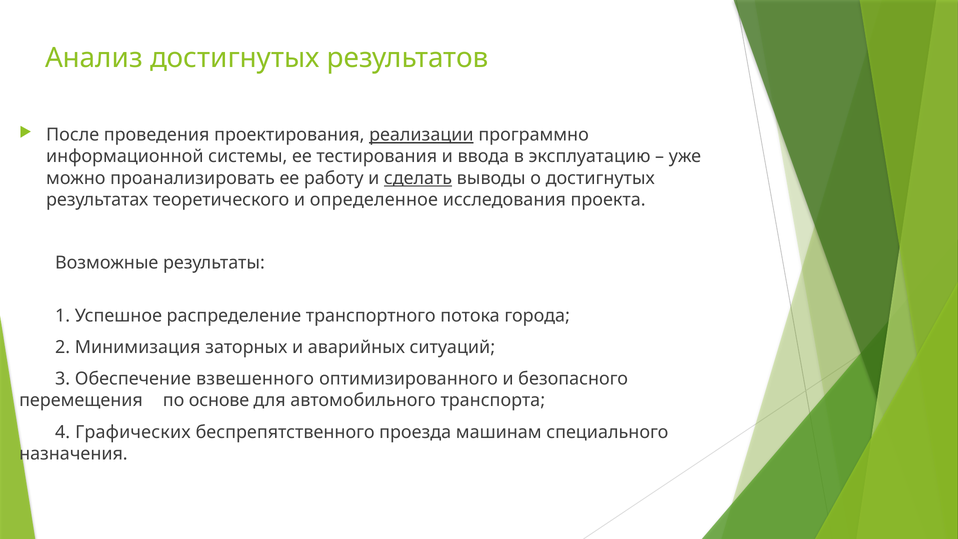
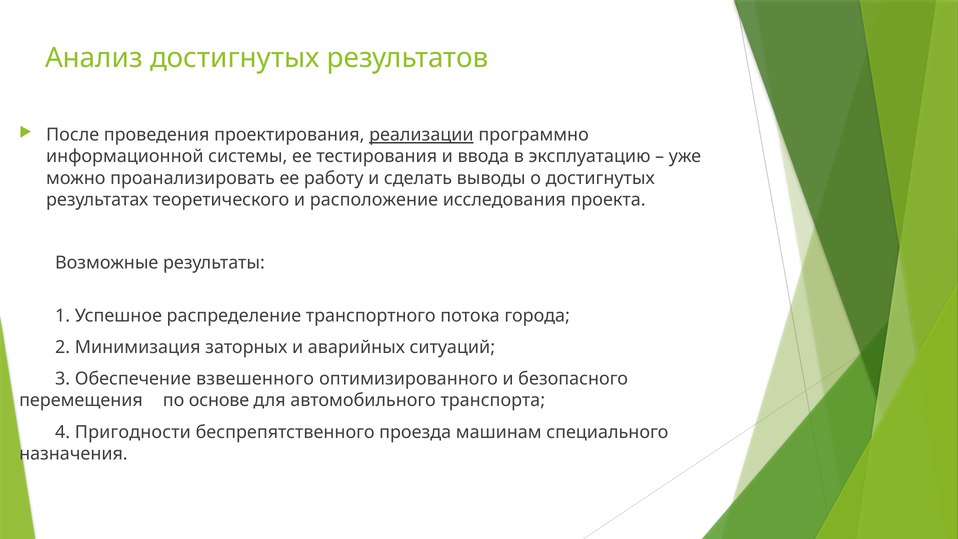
сделать underline: present -> none
определенное: определенное -> расположение
Графических: Графических -> Пригодности
